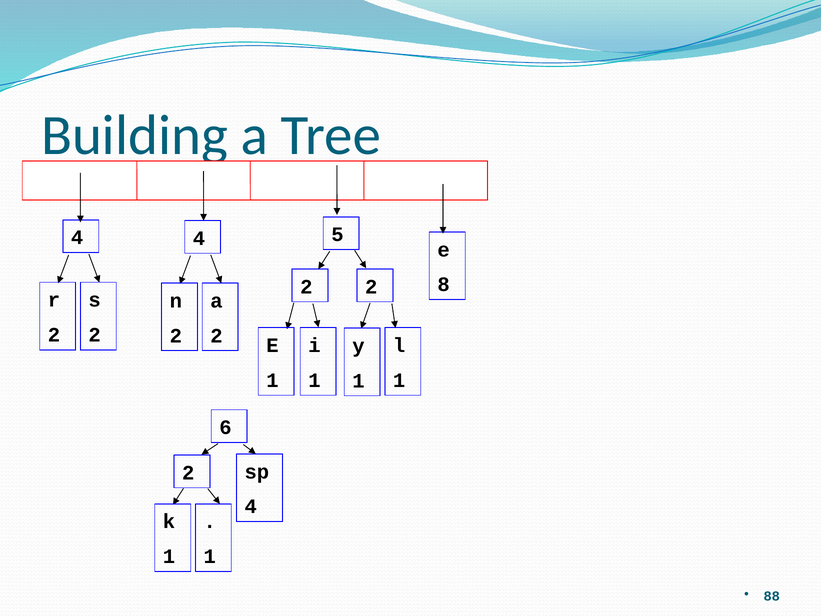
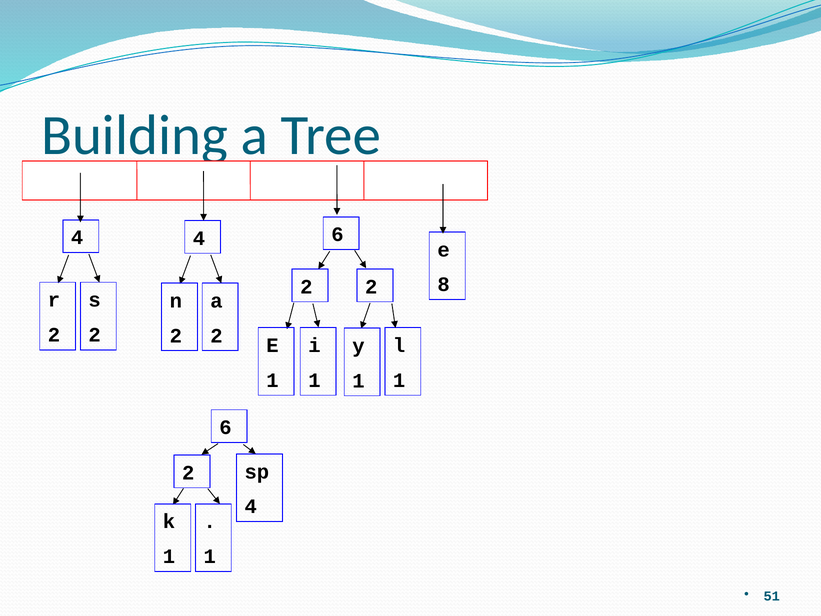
4 5: 5 -> 6
88: 88 -> 51
